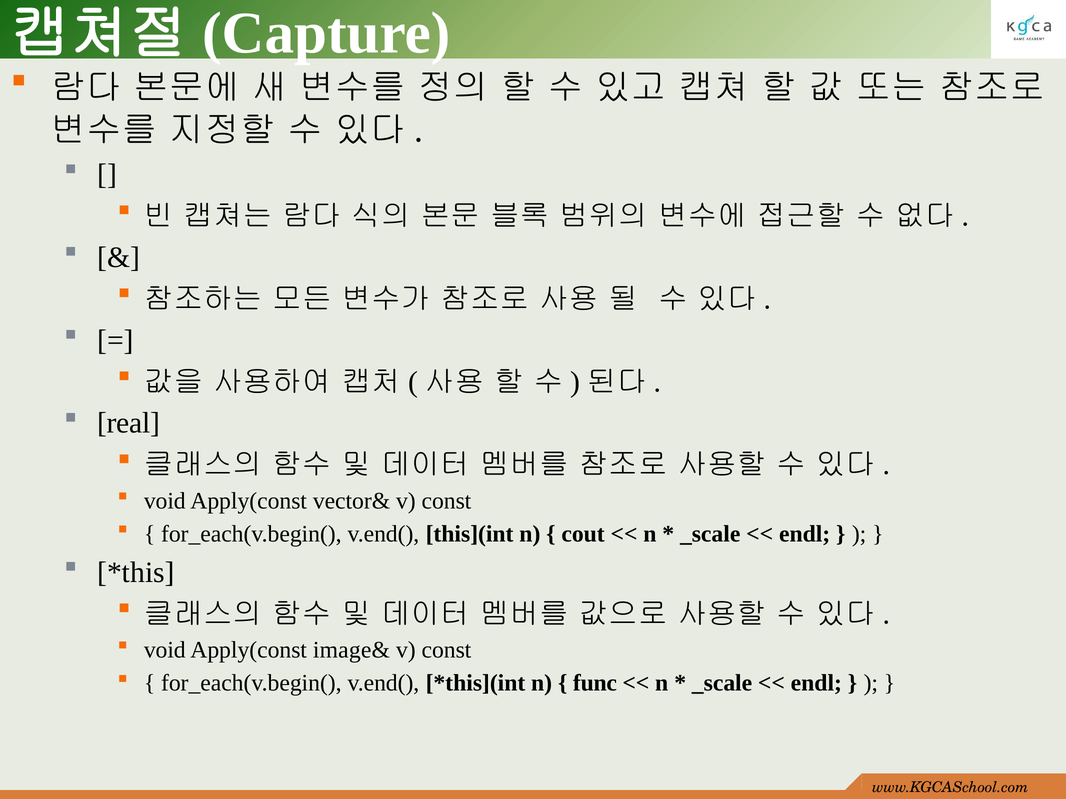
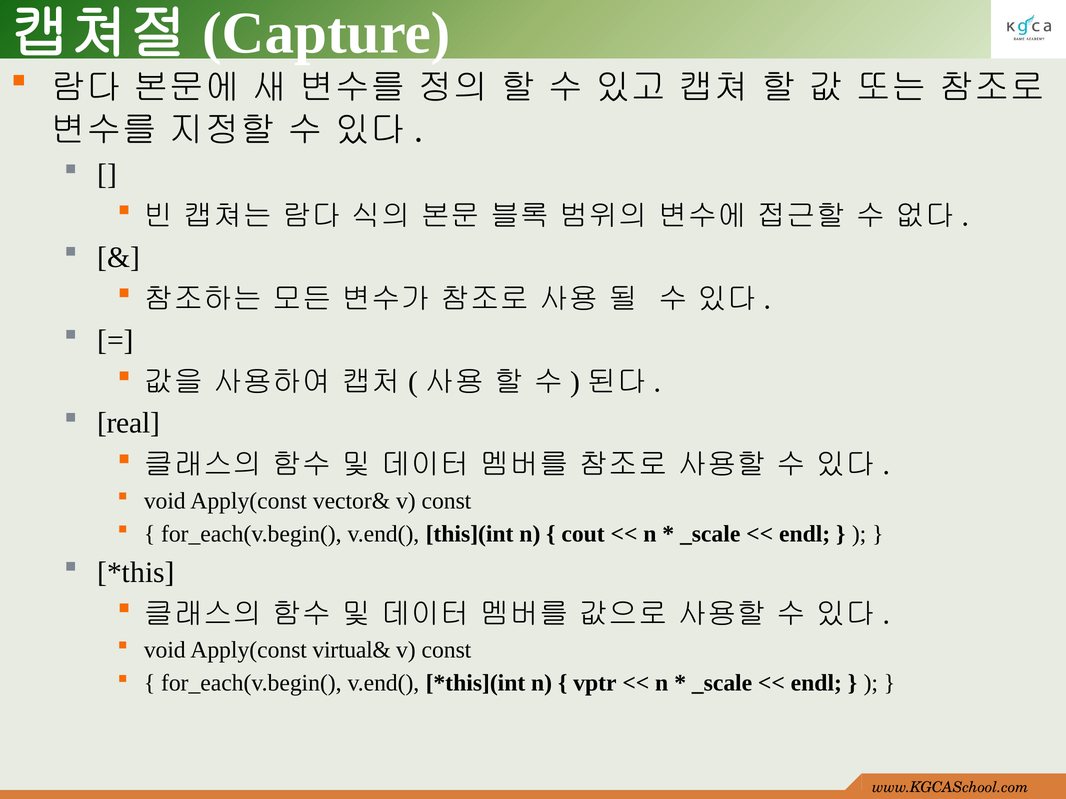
image&: image& -> virtual&
func: func -> vptr
